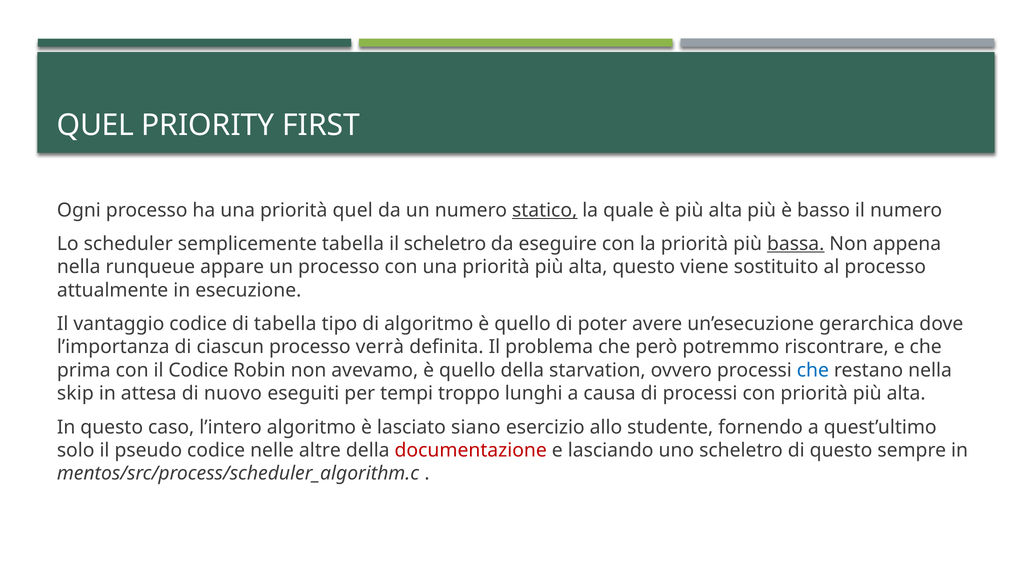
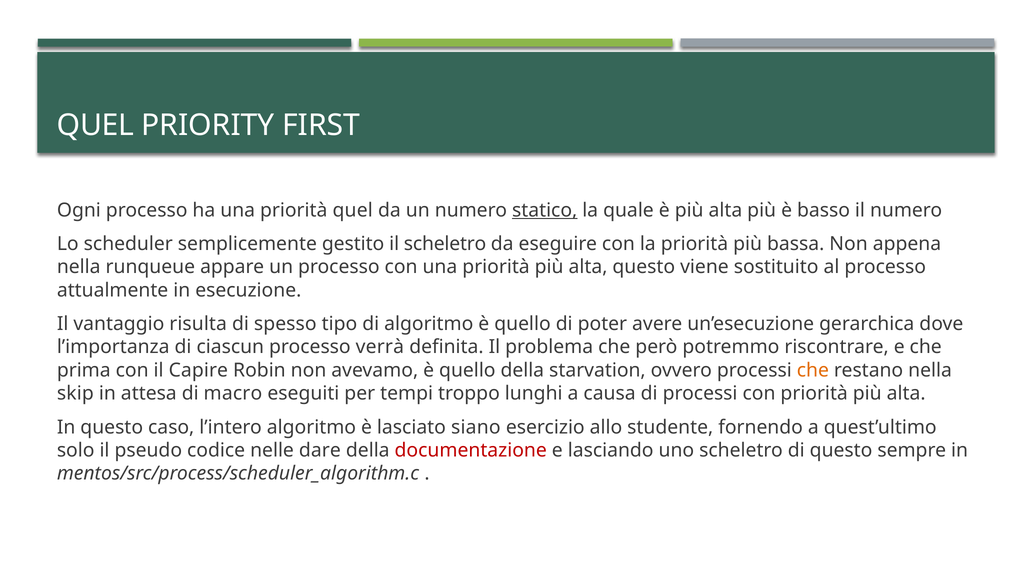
semplicemente tabella: tabella -> gestito
bassa underline: present -> none
vantaggio codice: codice -> risulta
di tabella: tabella -> spesso
il Codice: Codice -> Capire
che at (813, 370) colour: blue -> orange
nuovo: nuovo -> macro
altre: altre -> dare
